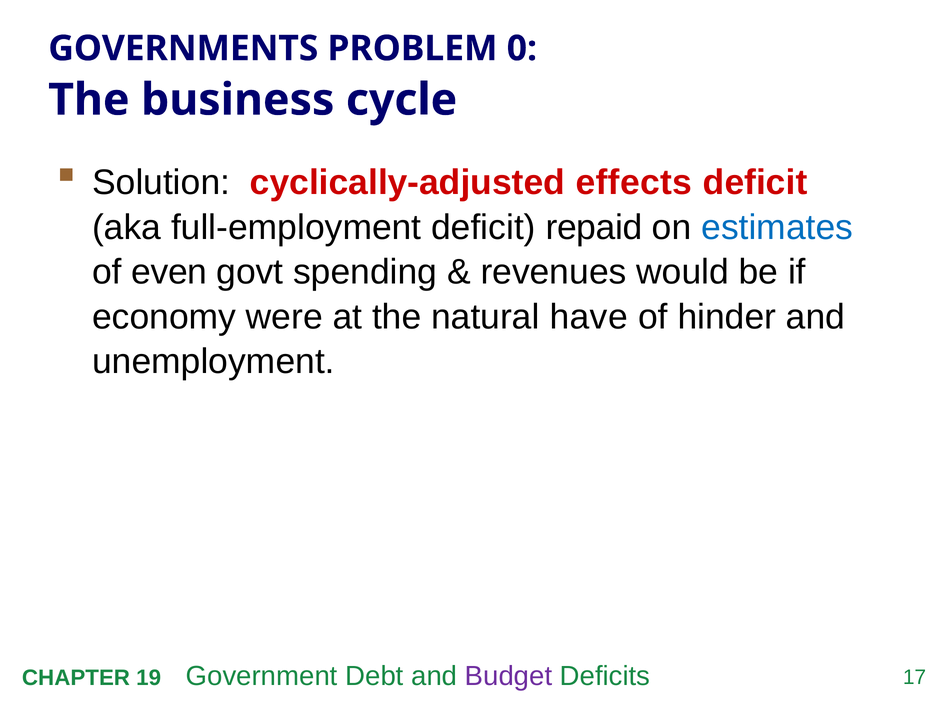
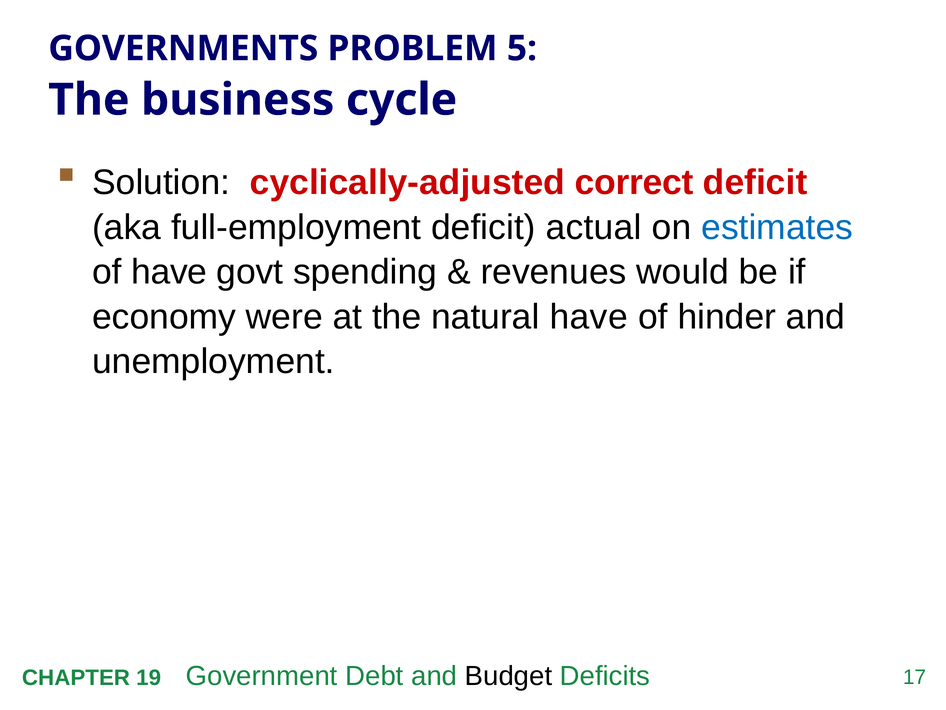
0: 0 -> 5
effects: effects -> correct
repaid: repaid -> actual
of even: even -> have
Budget colour: purple -> black
